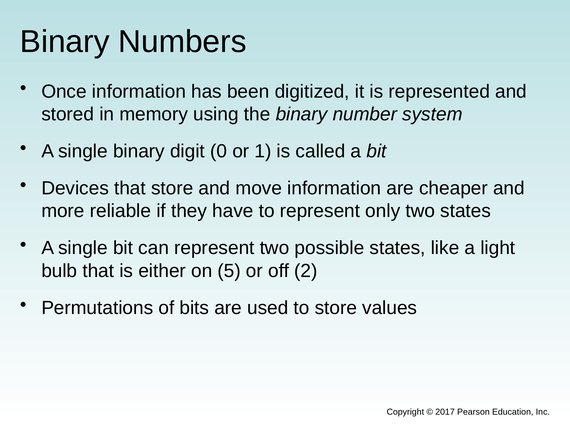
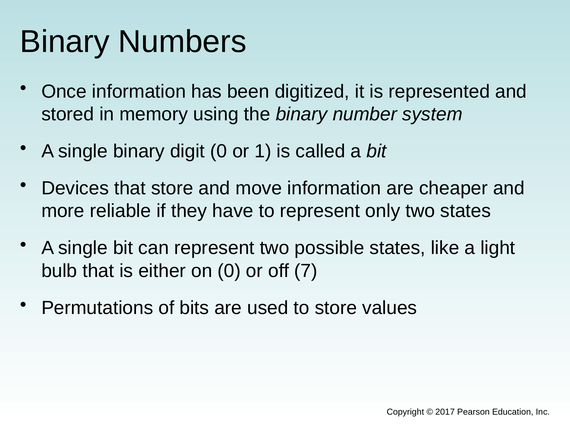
on 5: 5 -> 0
2: 2 -> 7
